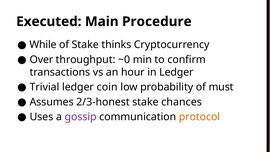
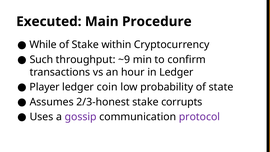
thinks: thinks -> within
Over: Over -> Such
~0: ~0 -> ~9
Trivial: Trivial -> Player
must: must -> state
chances: chances -> corrupts
protocol colour: orange -> purple
